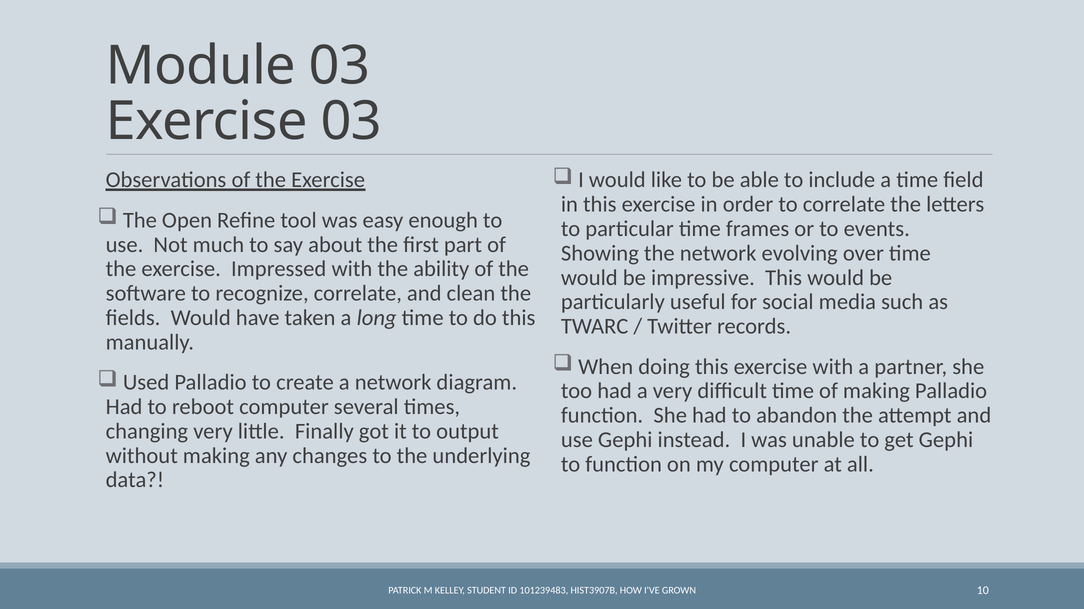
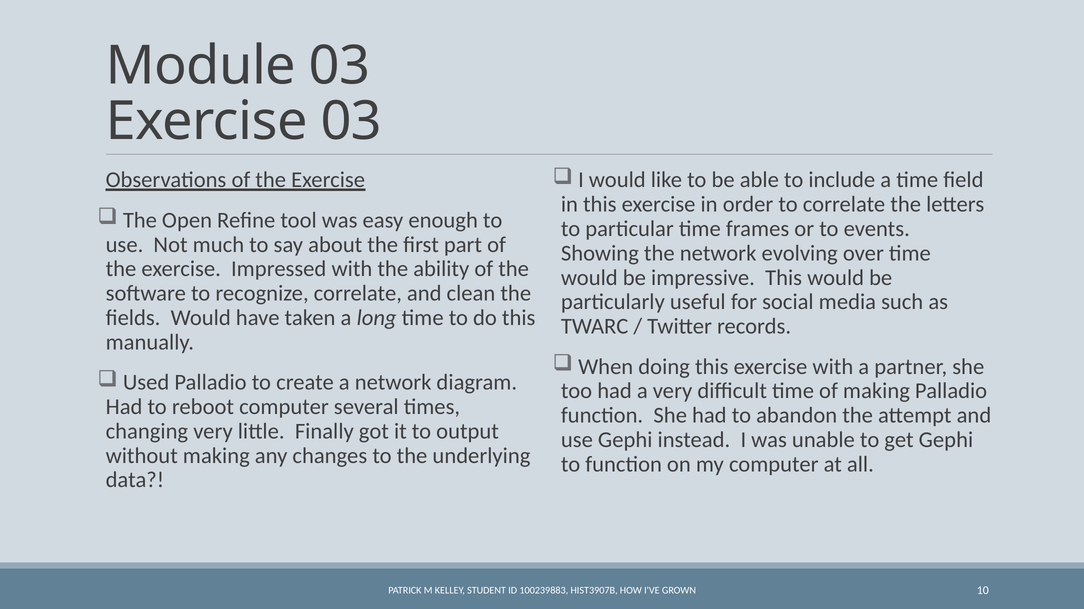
101239483: 101239483 -> 100239883
